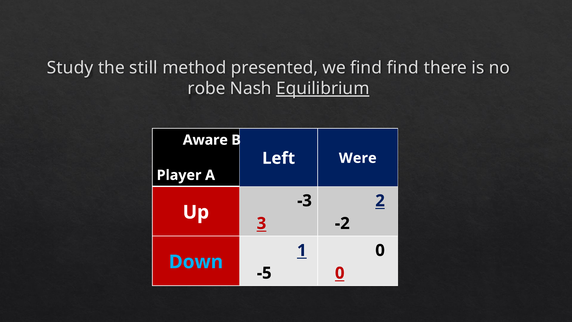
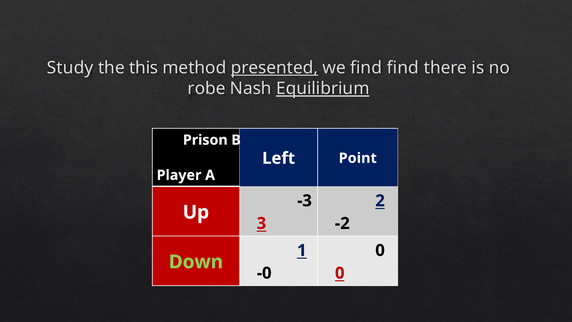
still: still -> this
presented underline: none -> present
Aware: Aware -> Prison
Were: Were -> Point
Down colour: light blue -> light green
-5: -5 -> -0
